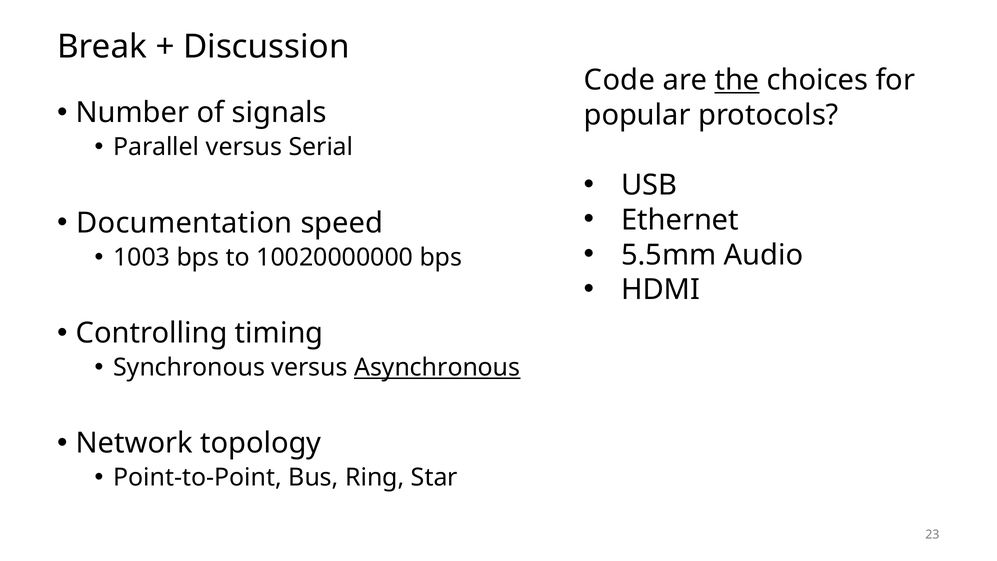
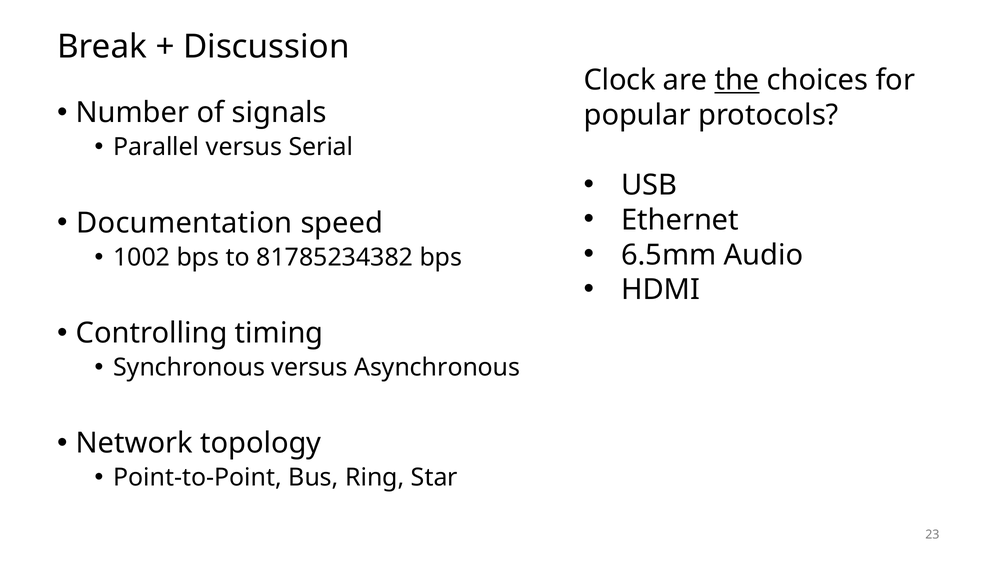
Code: Code -> Clock
5.5mm: 5.5mm -> 6.5mm
1003: 1003 -> 1002
10020000000: 10020000000 -> 81785234382
Asynchronous underline: present -> none
